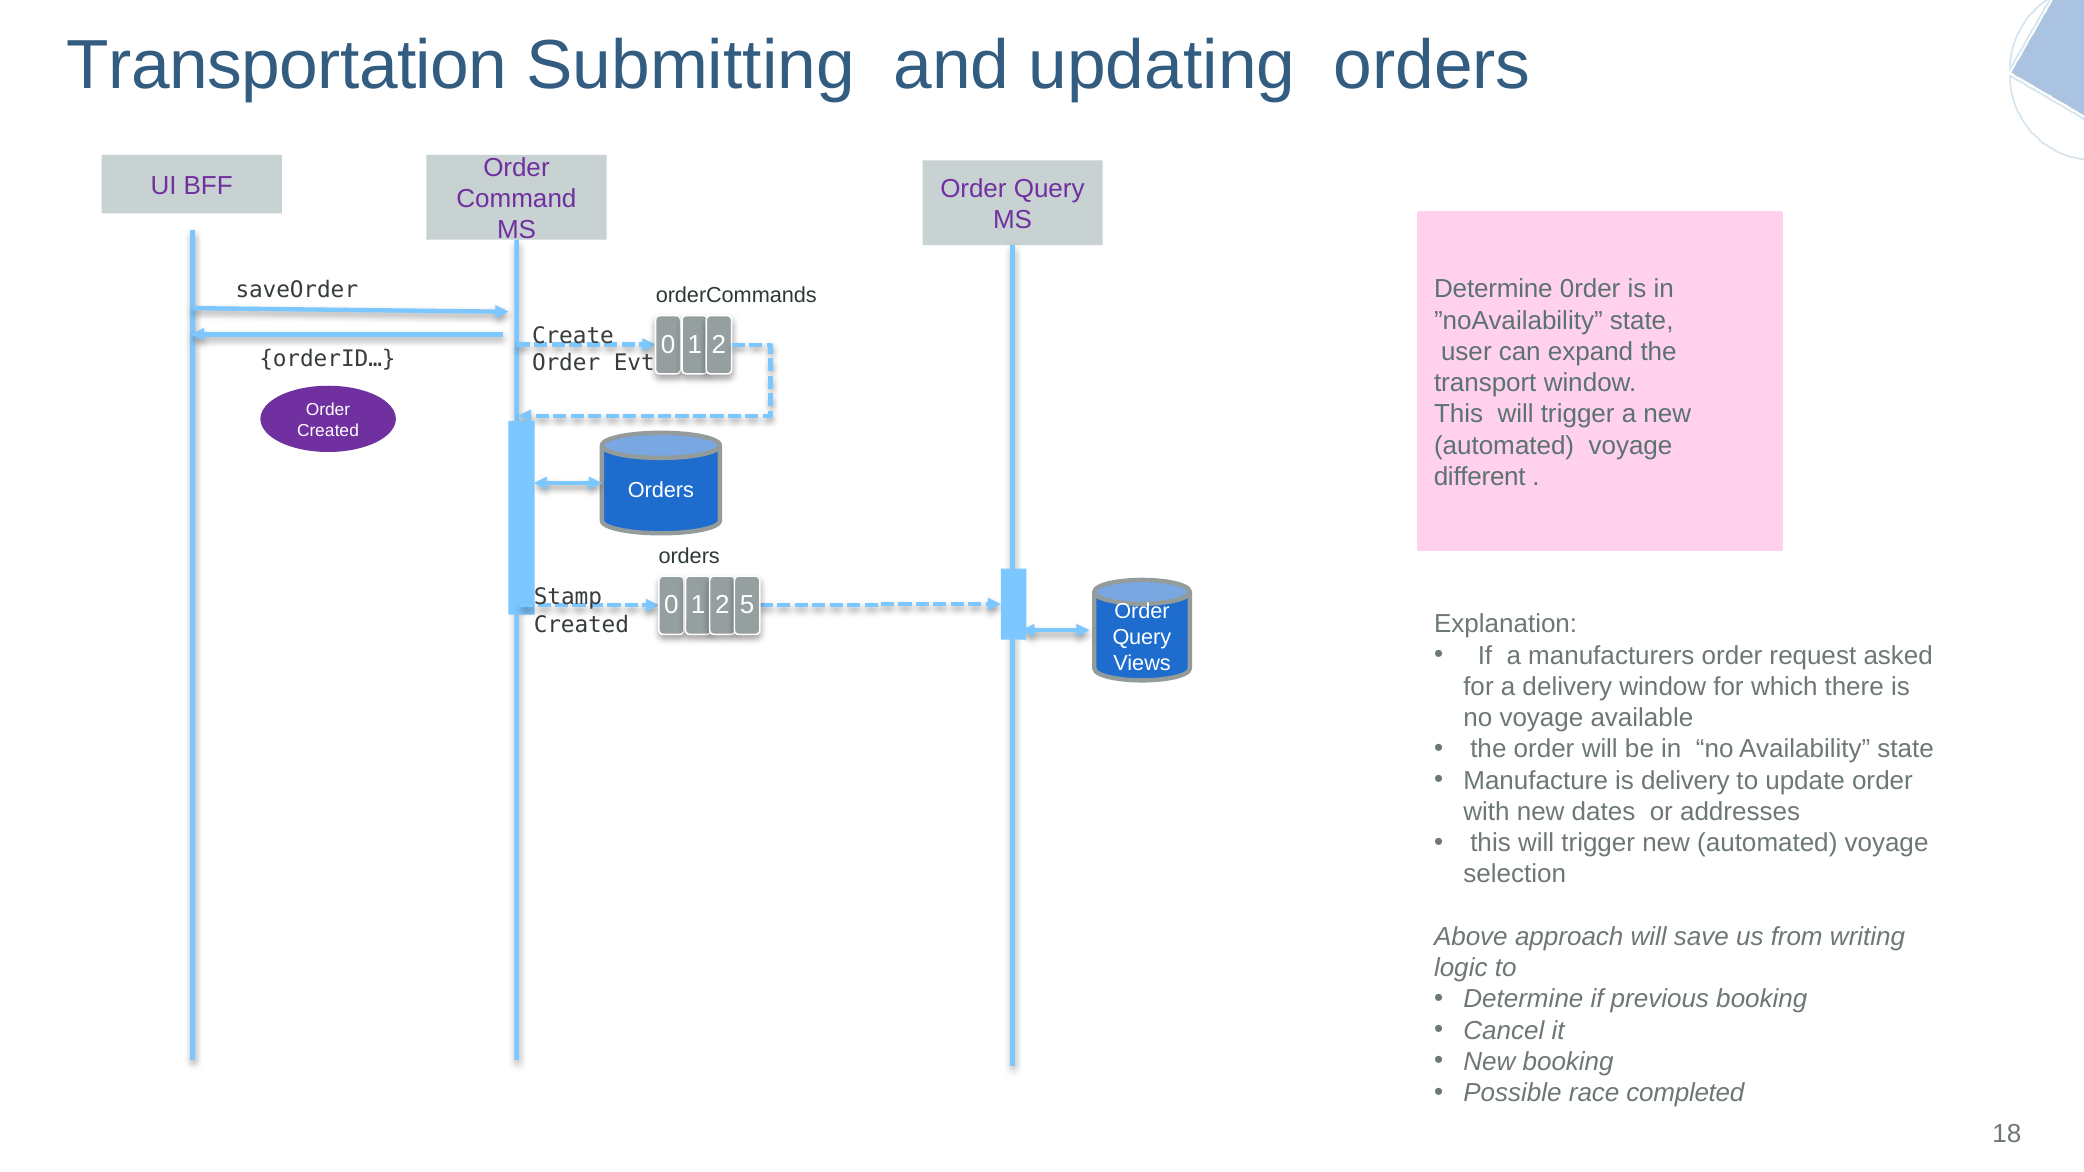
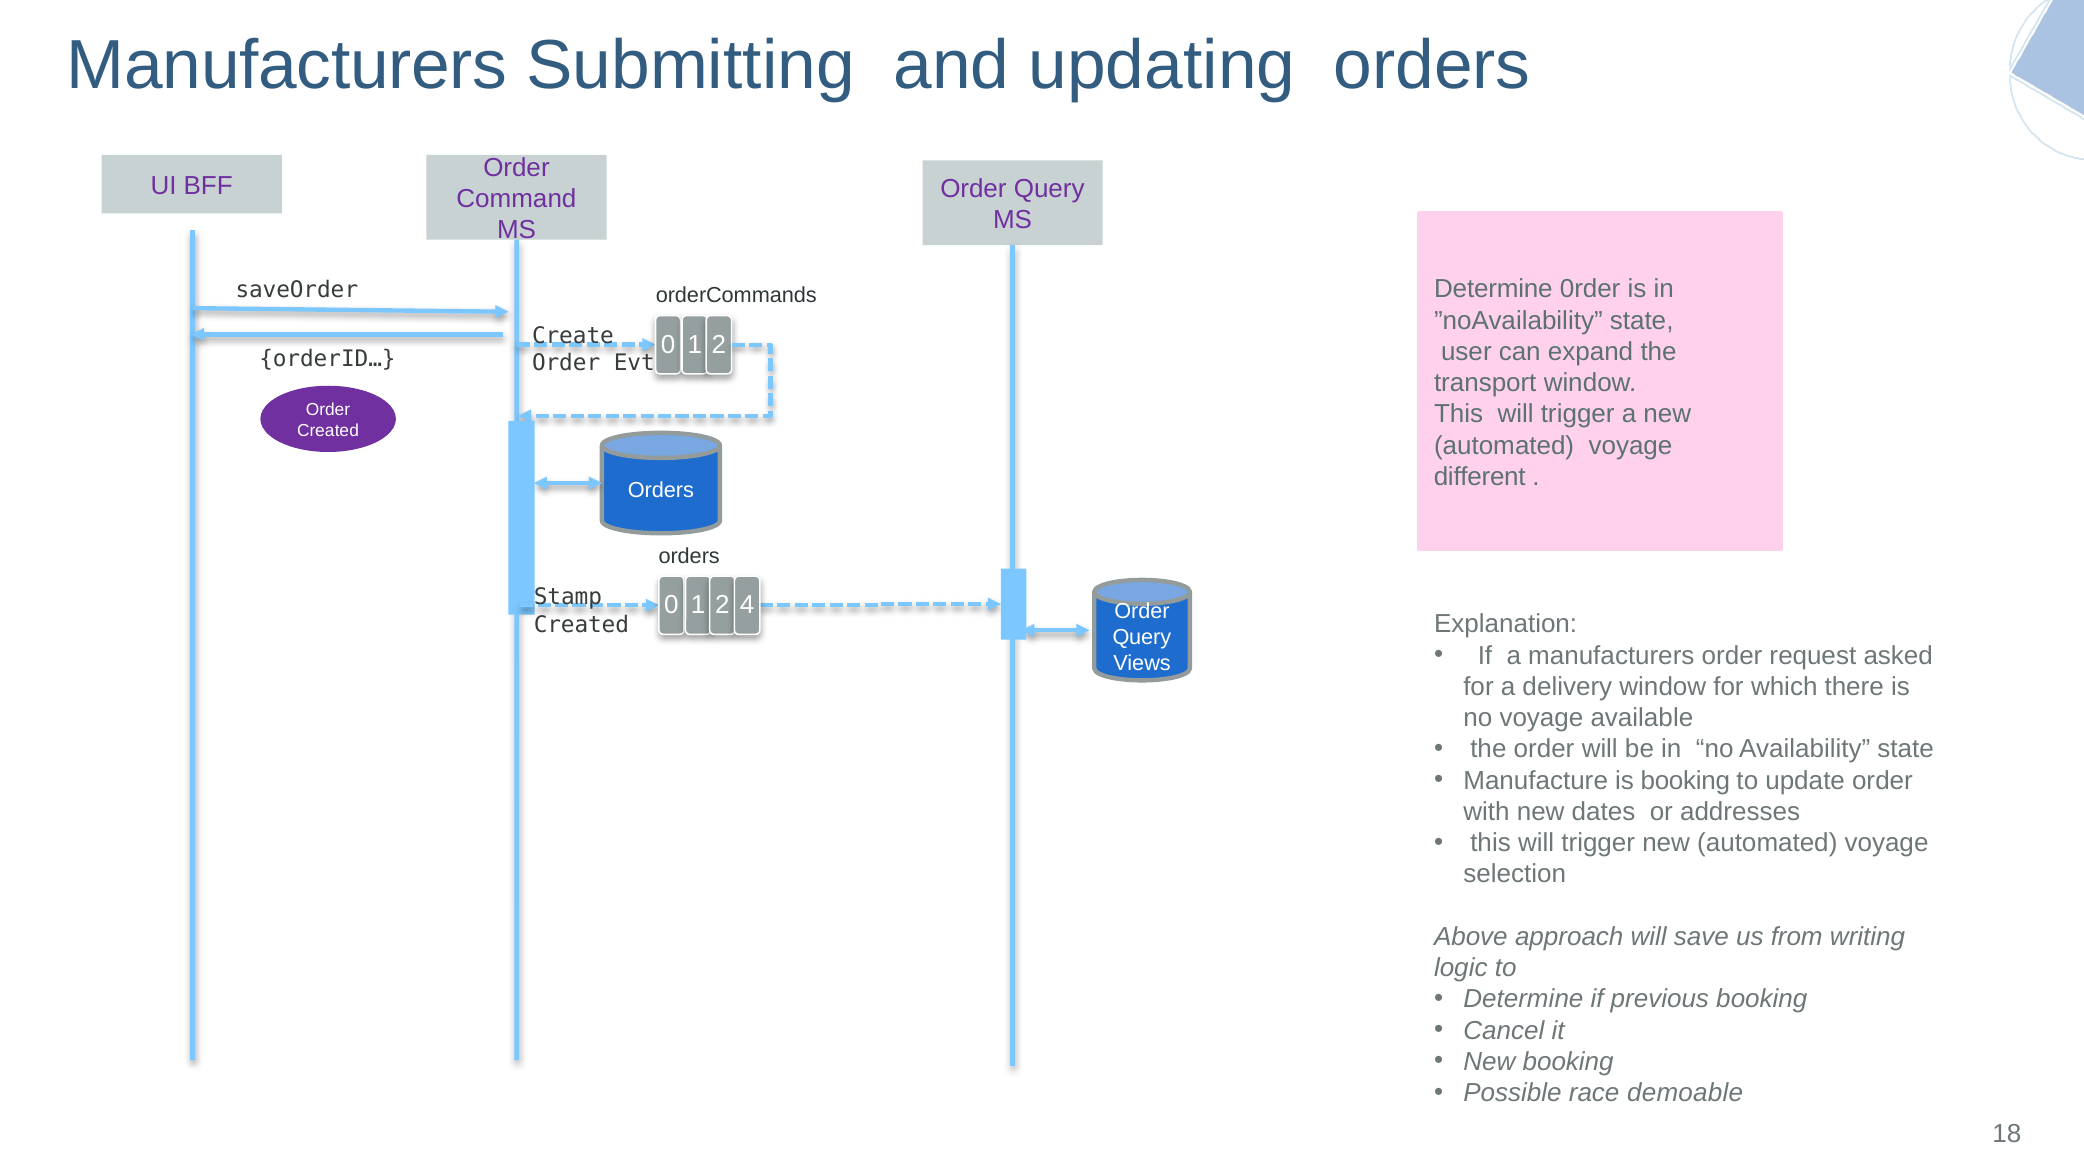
Transportation at (287, 66): Transportation -> Manufacturers
5: 5 -> 4
is delivery: delivery -> booking
completed: completed -> demoable
